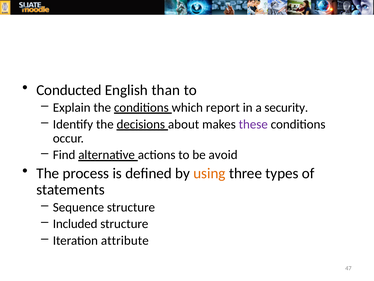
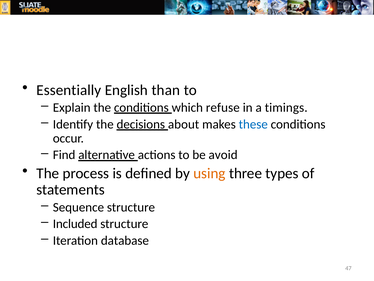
Conducted: Conducted -> Essentially
report: report -> refuse
security: security -> timings
these colour: purple -> blue
attribute: attribute -> database
